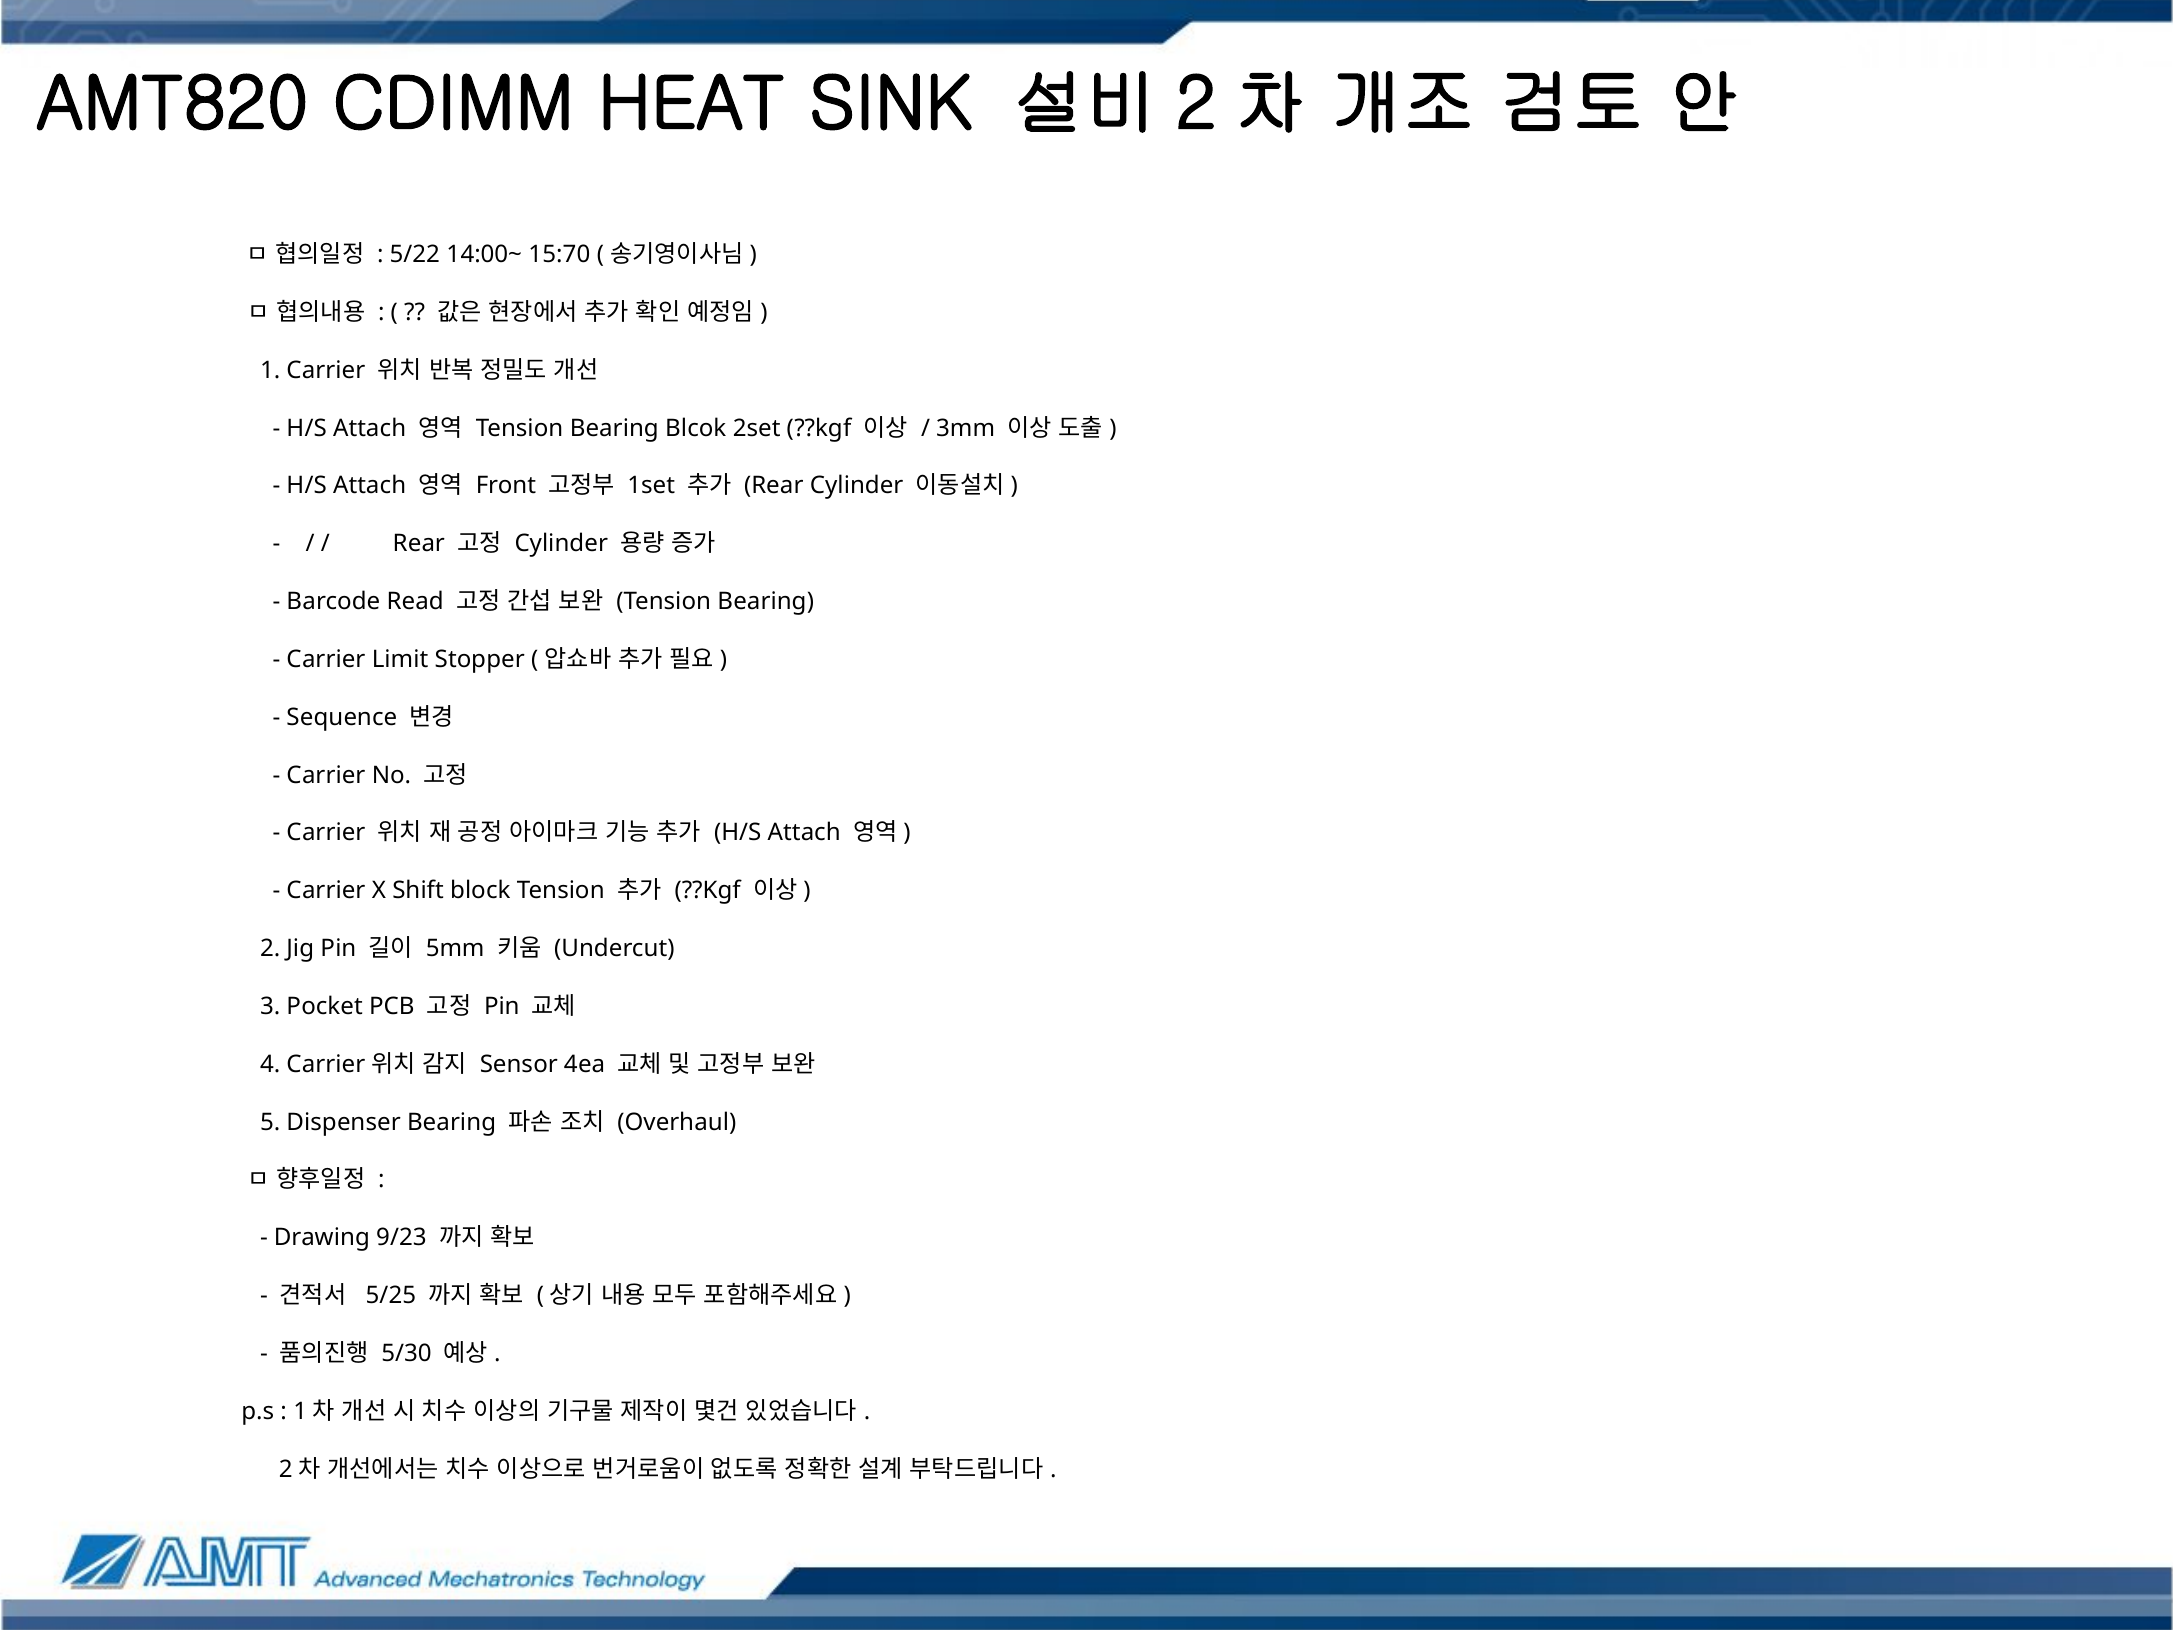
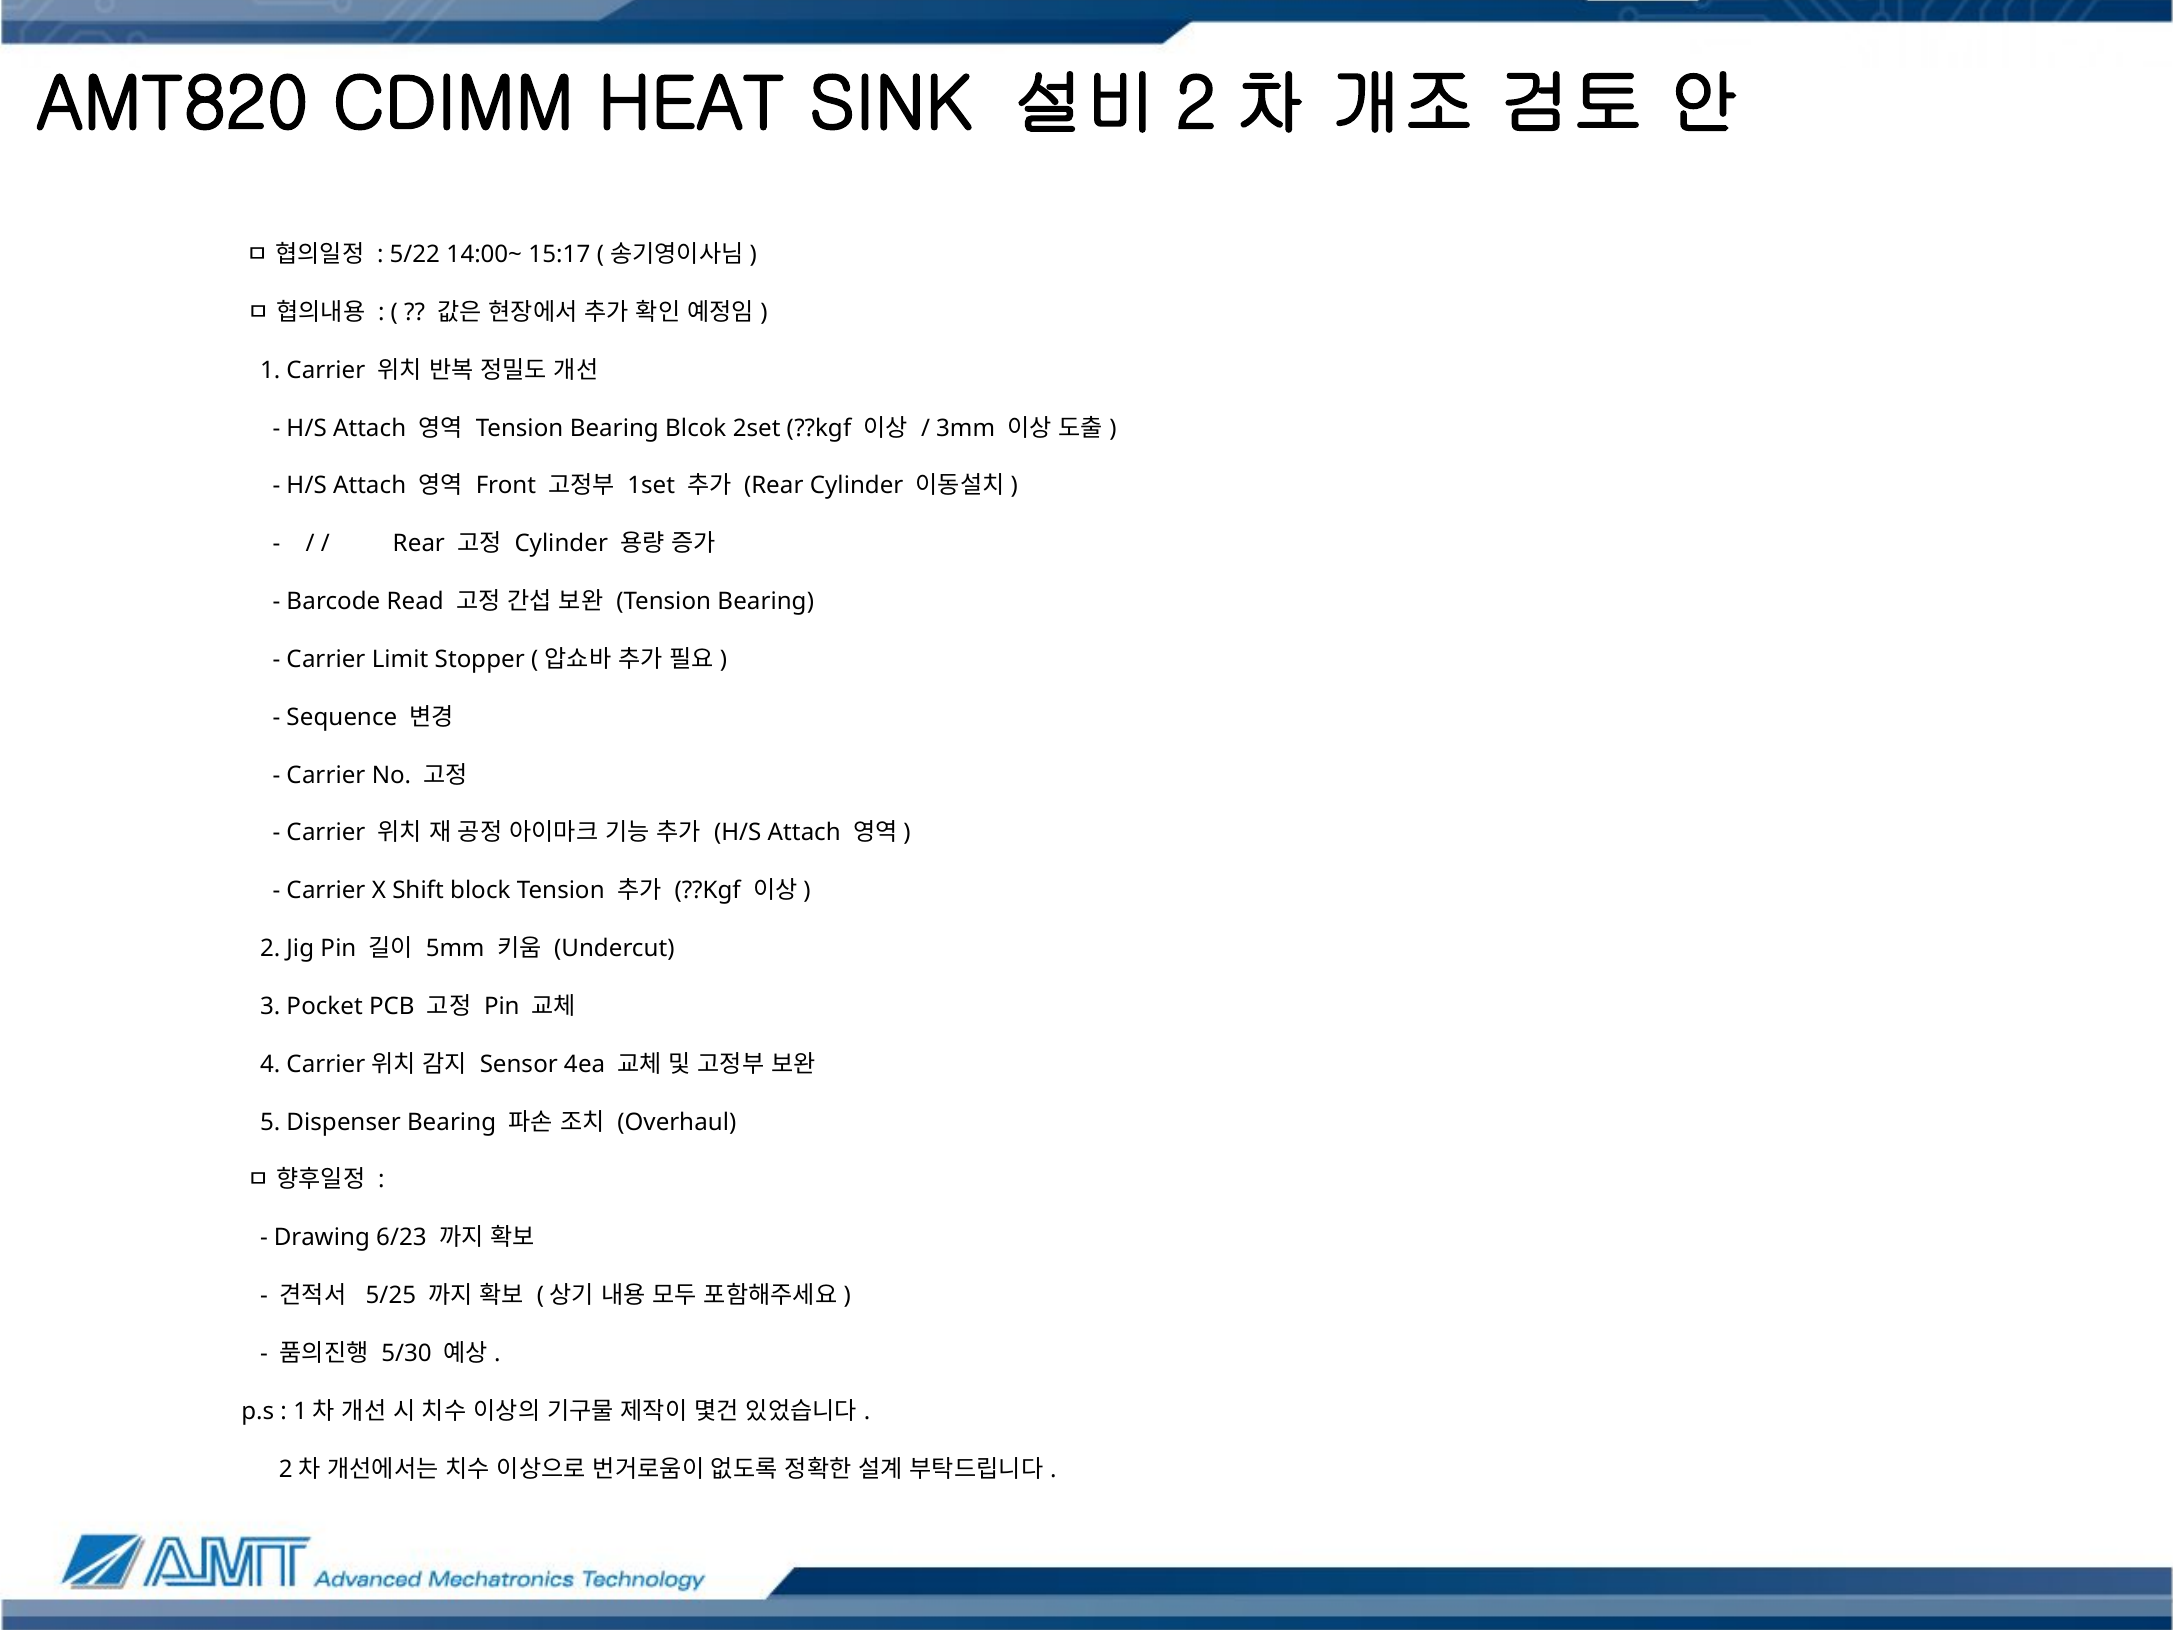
15:70: 15:70 -> 15:17
9/23: 9/23 -> 6/23
